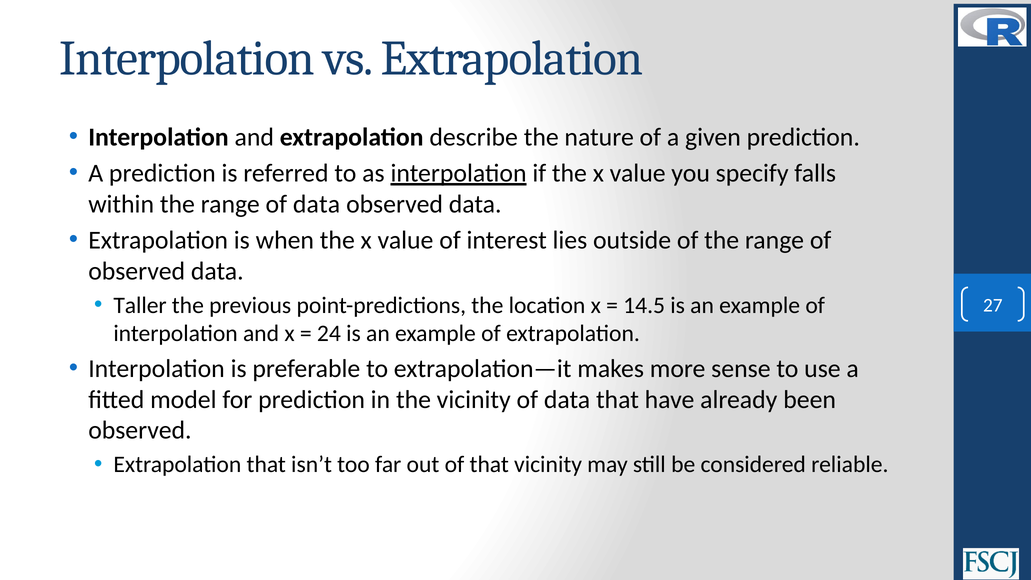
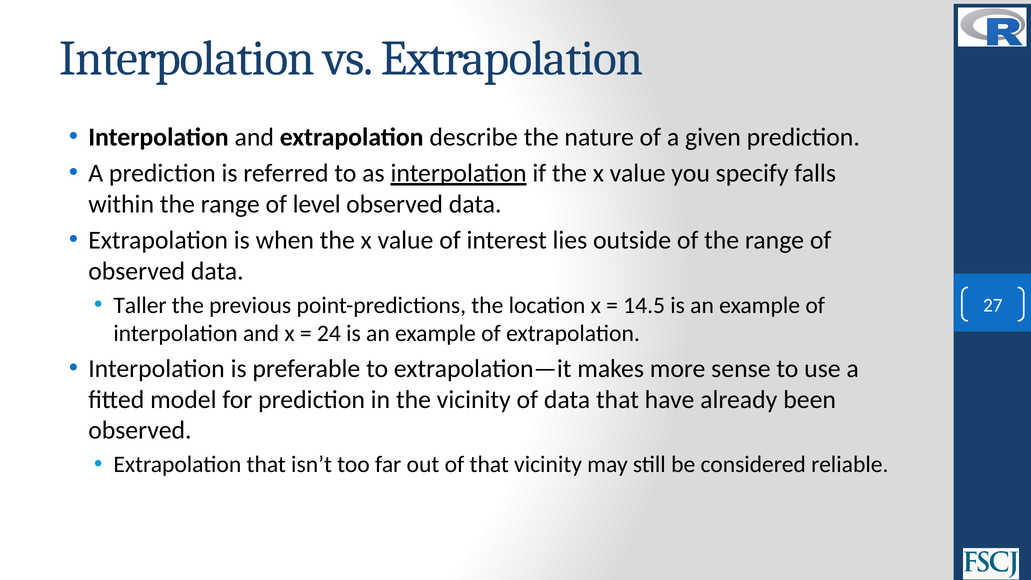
range of data: data -> level
